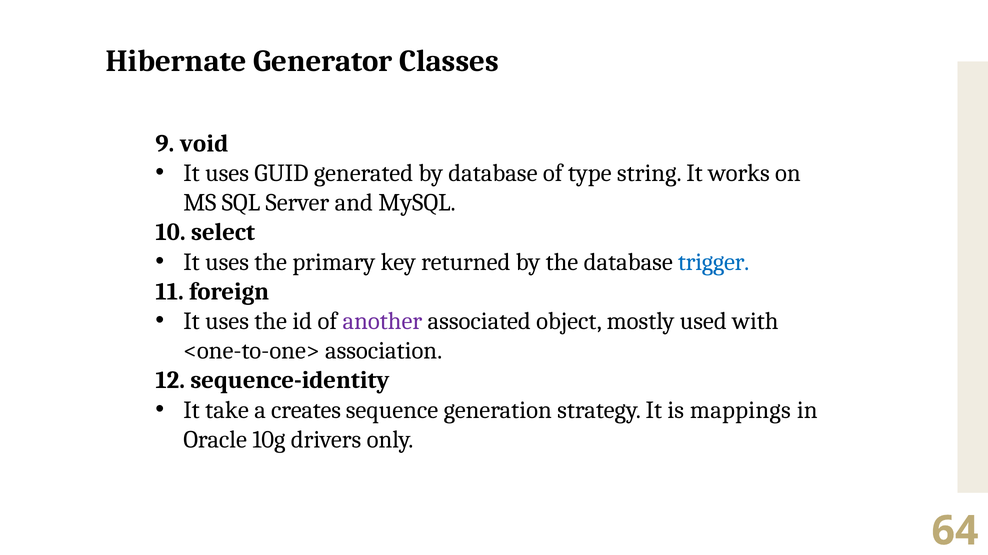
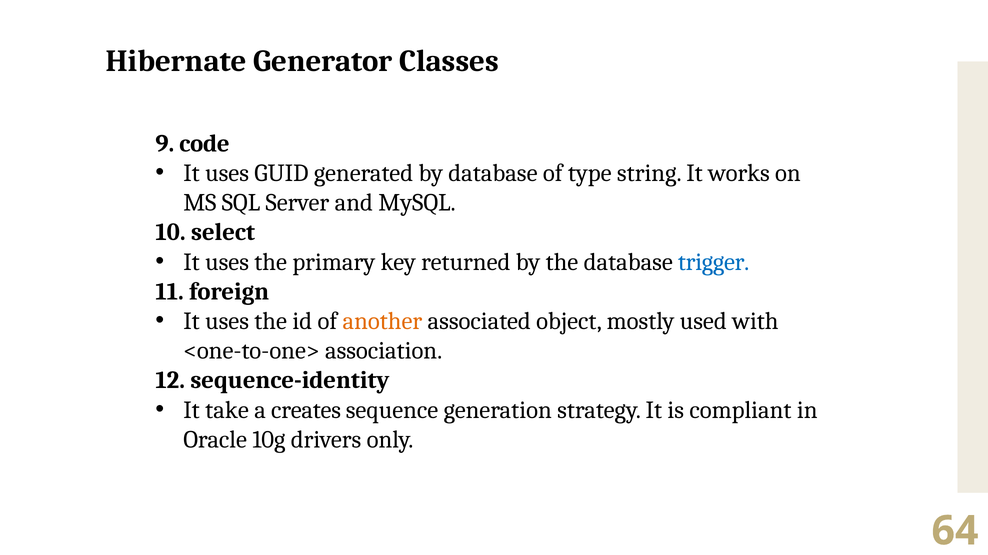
void: void -> code
another colour: purple -> orange
mappings: mappings -> compliant
